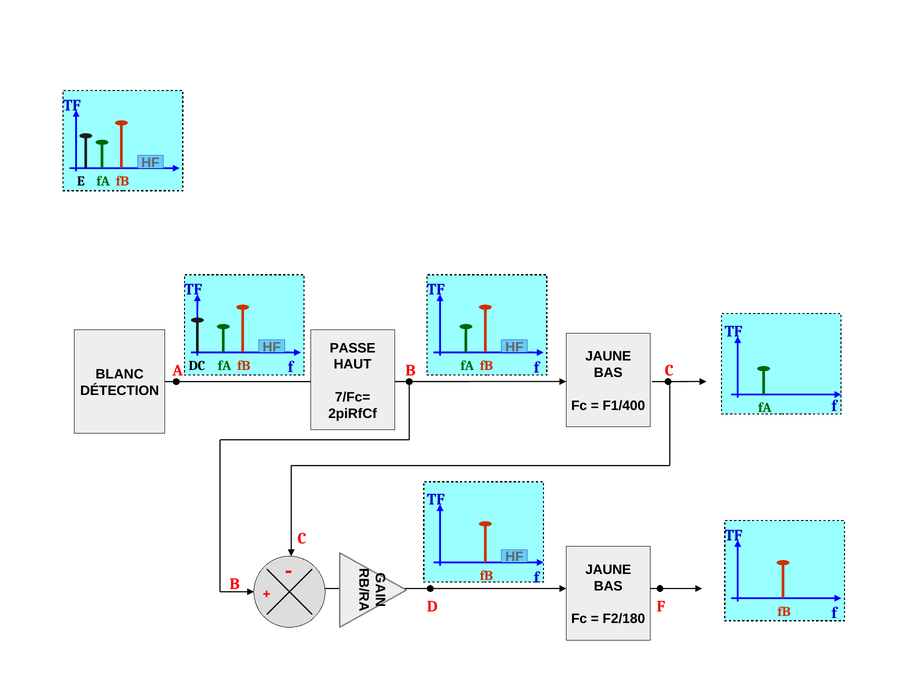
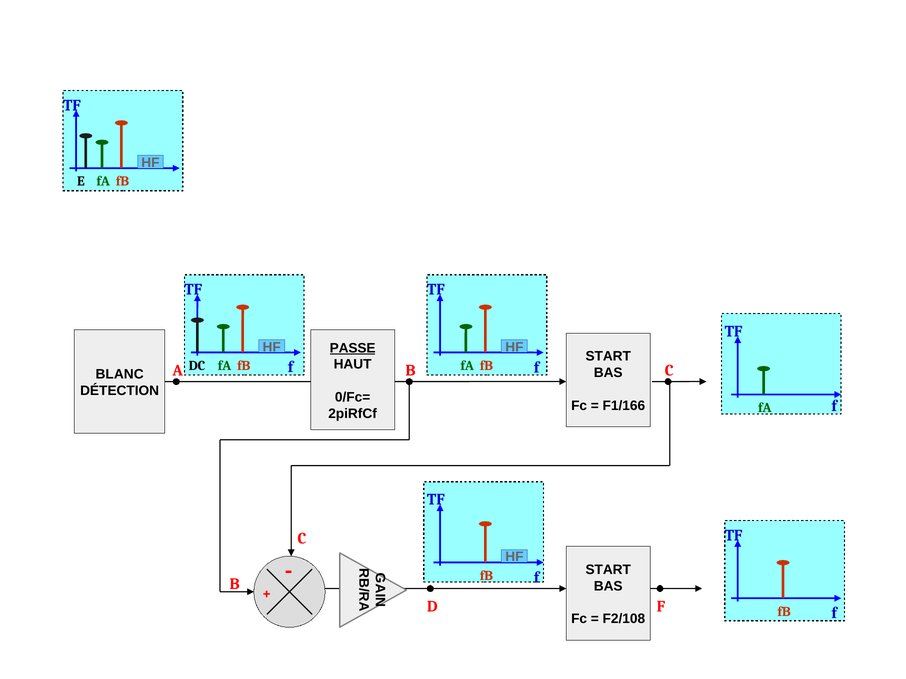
PASSE underline: none -> present
JAUNE at (608, 356): JAUNE -> START
7/Fc=: 7/Fc= -> 0/Fc=
F1/400: F1/400 -> F1/166
JAUNE at (608, 570): JAUNE -> START
F2/180: F2/180 -> F2/108
